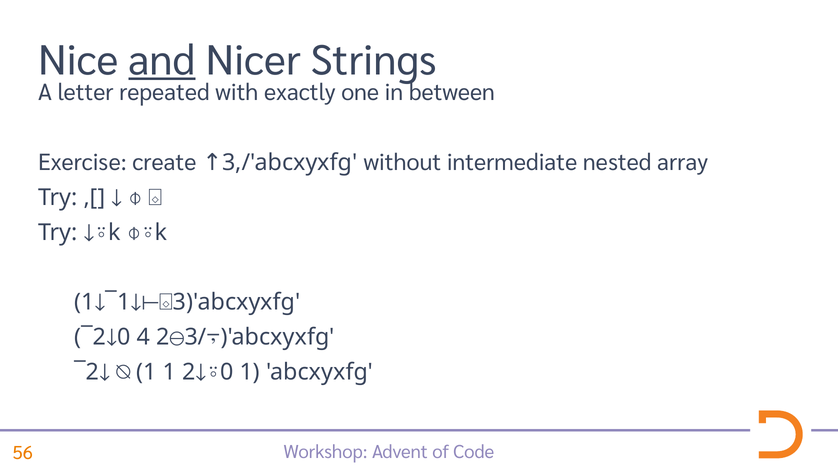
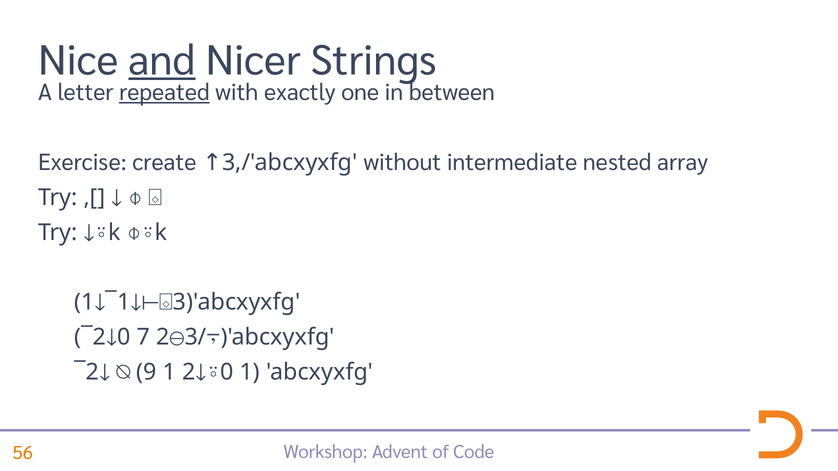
repeated underline: none -> present
4: 4 -> 7
1 at (146, 372): 1 -> 9
